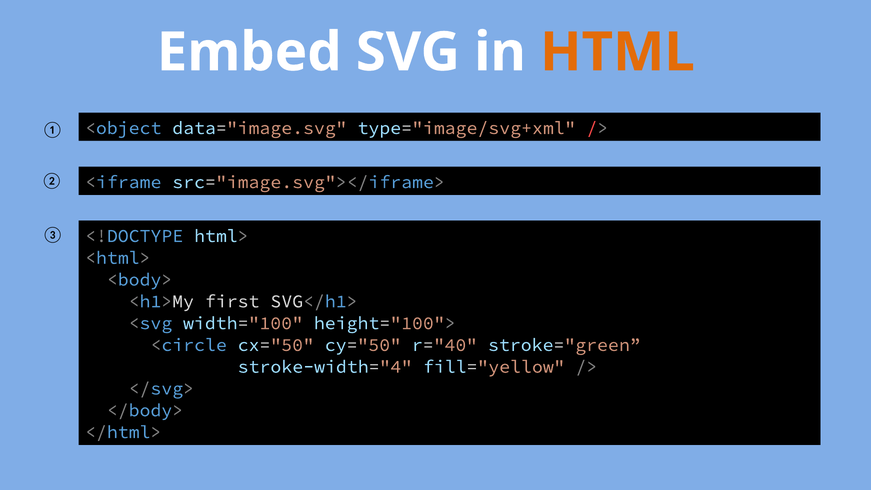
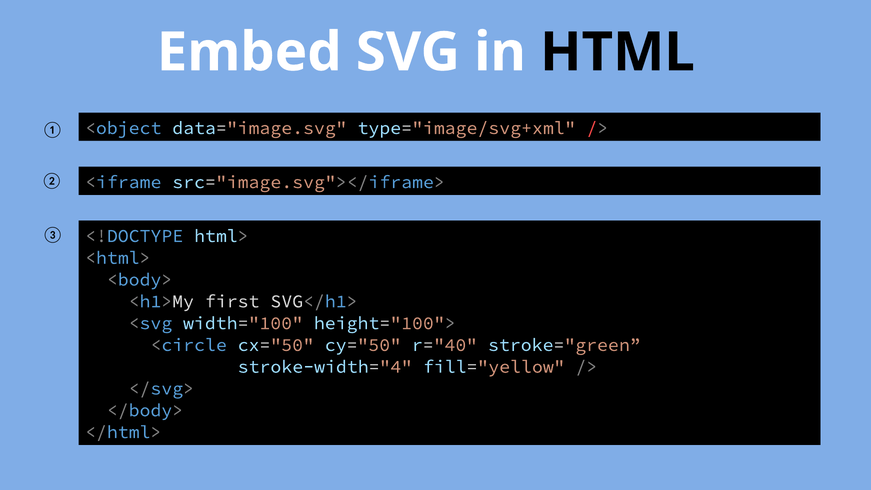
HTML colour: orange -> black
